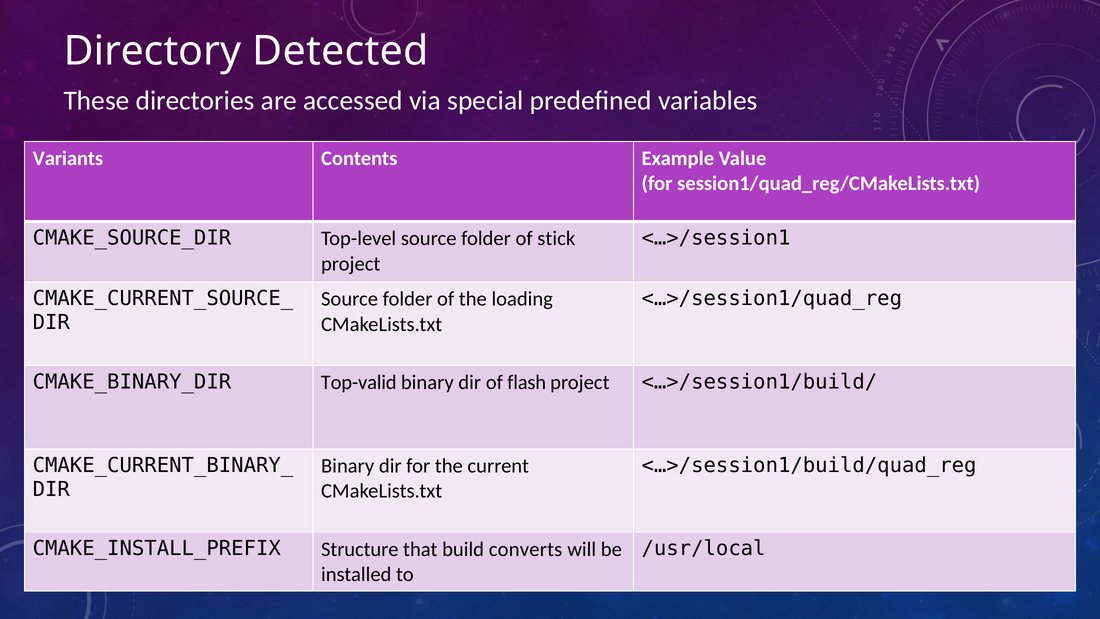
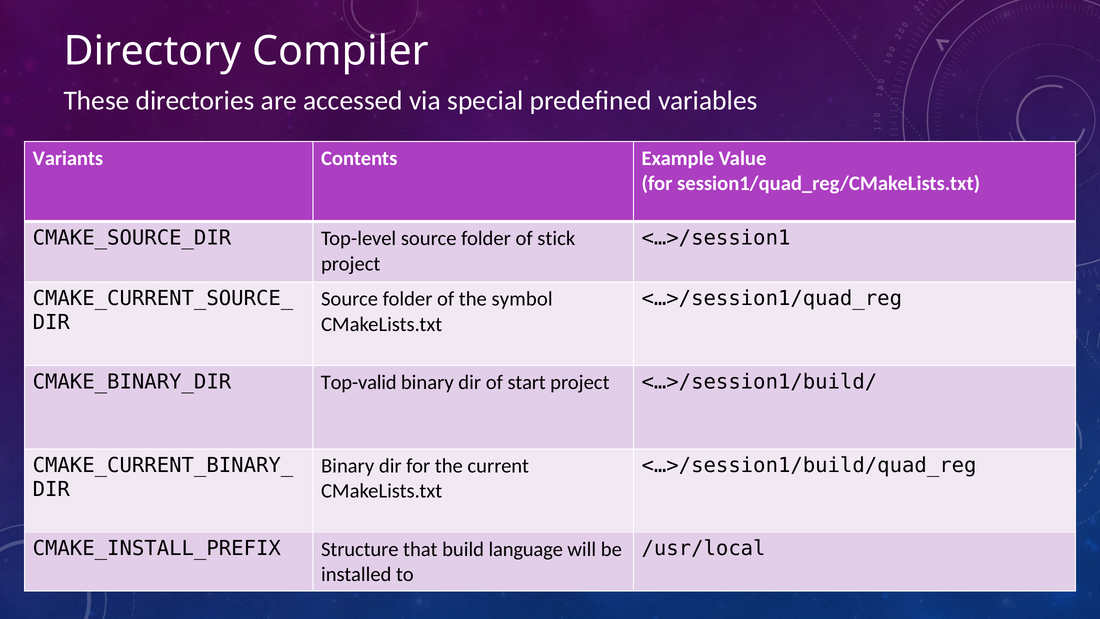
Detected: Detected -> Compiler
loading: loading -> symbol
flash: flash -> start
converts: converts -> language
